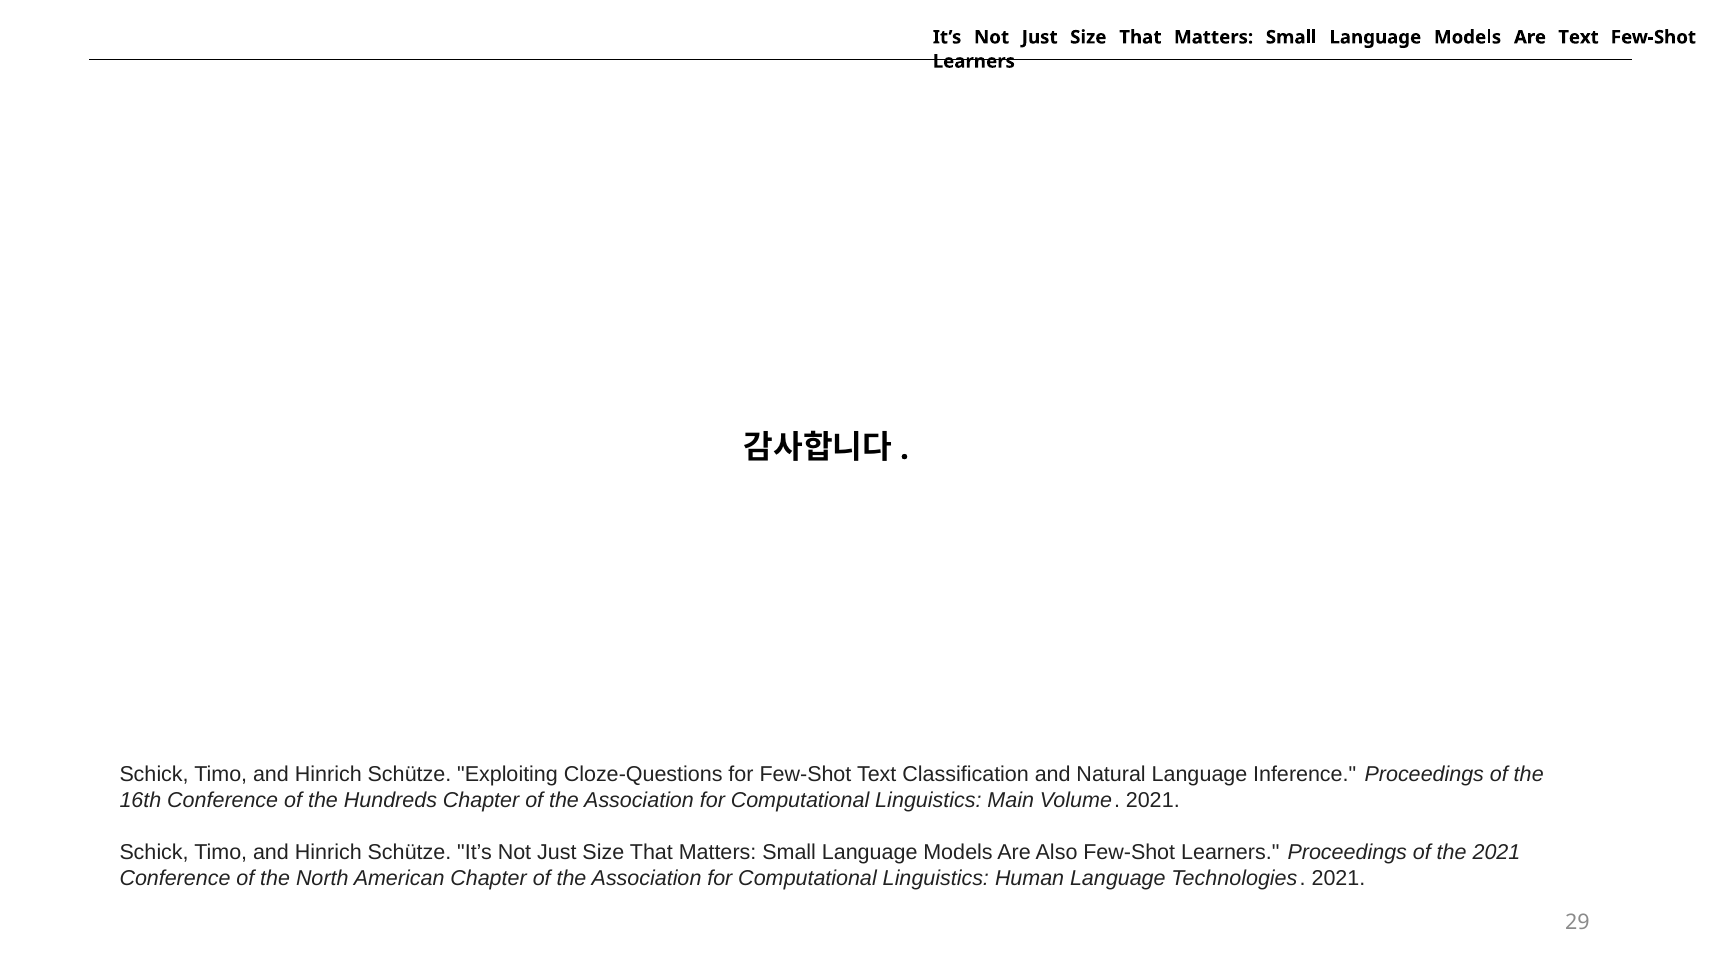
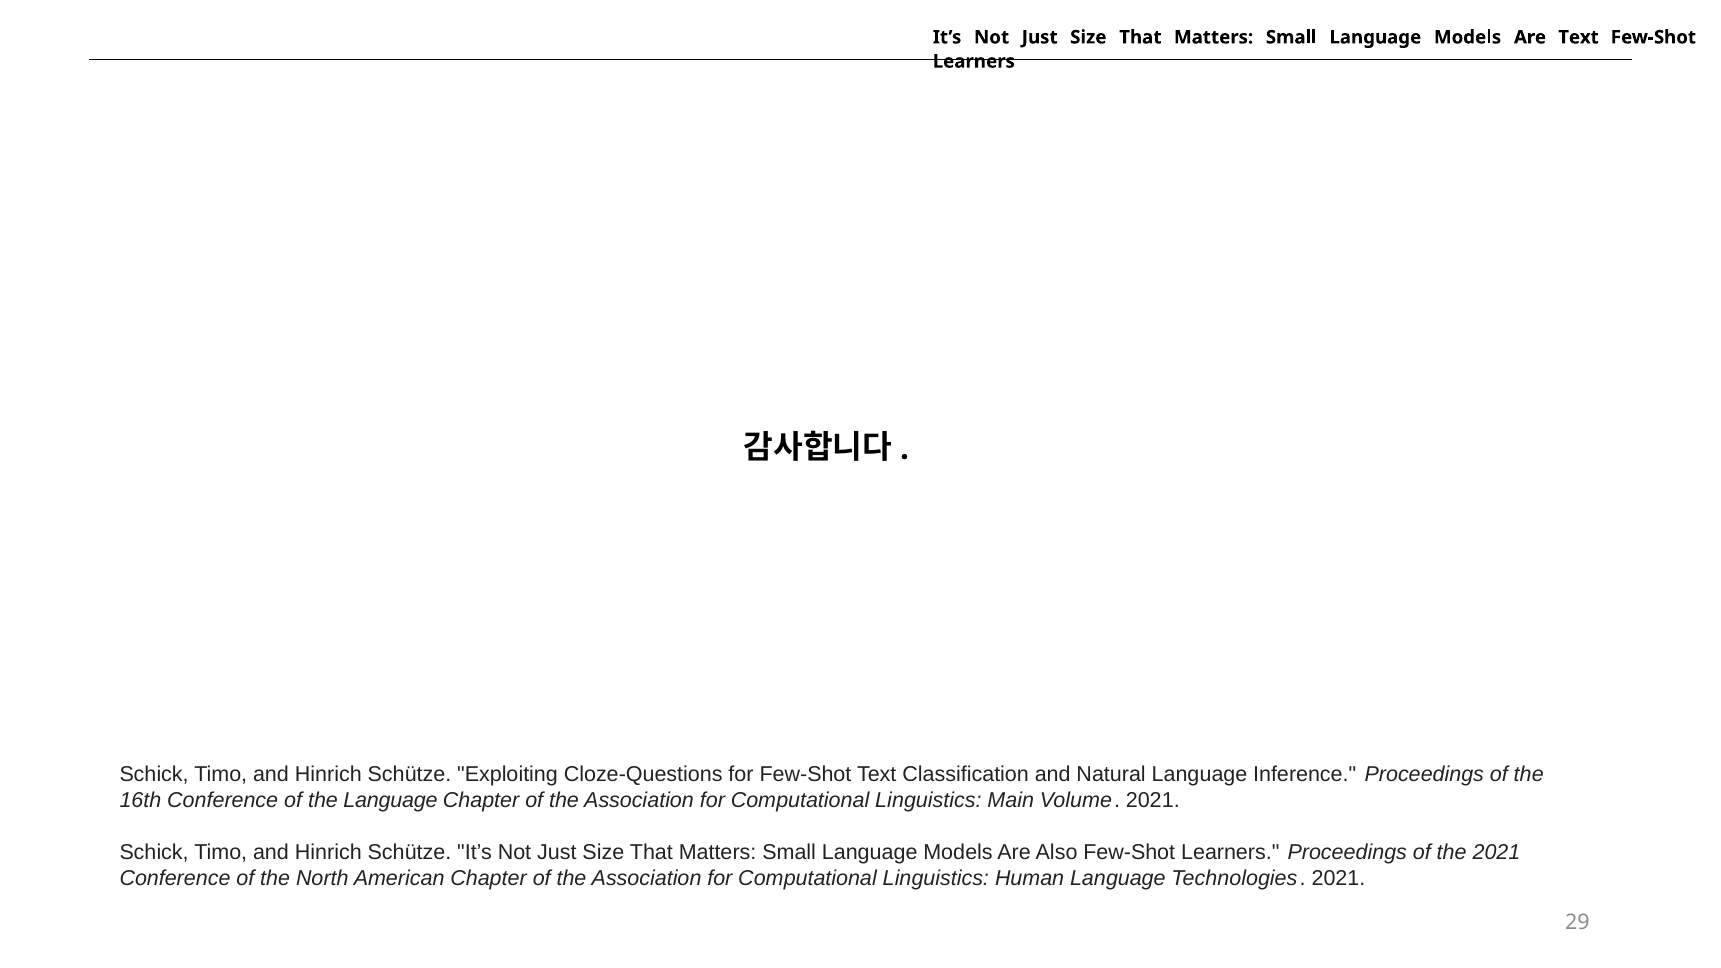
the Hundreds: Hundreds -> Language
